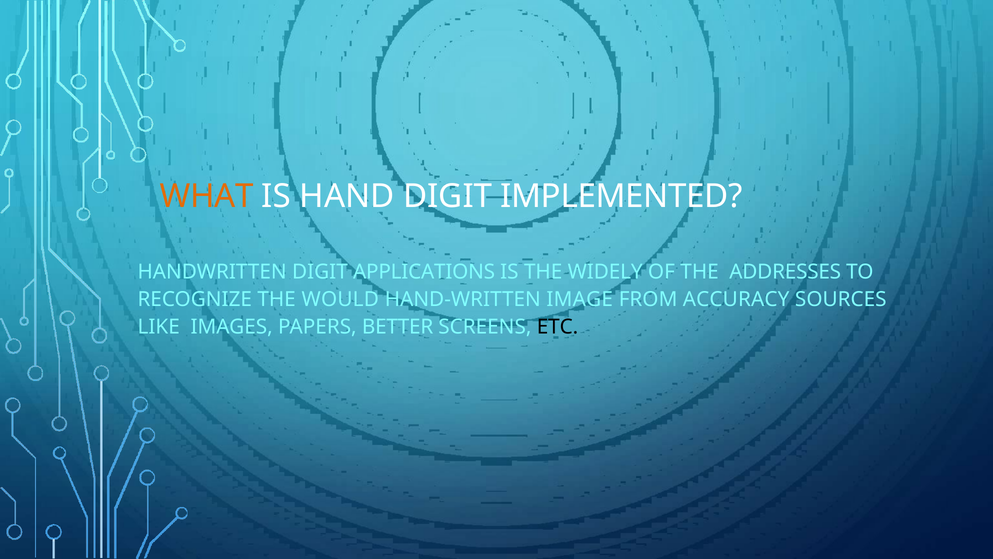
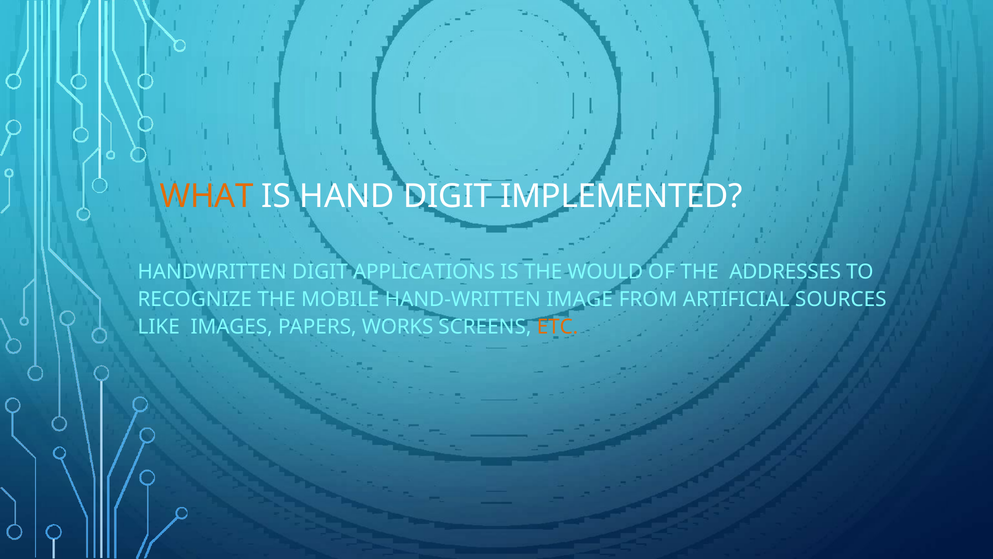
WIDELY: WIDELY -> WOULD
WOULD: WOULD -> MOBILE
ACCURACY: ACCURACY -> ARTIFICIAL
BETTER: BETTER -> WORKS
ETC colour: black -> orange
